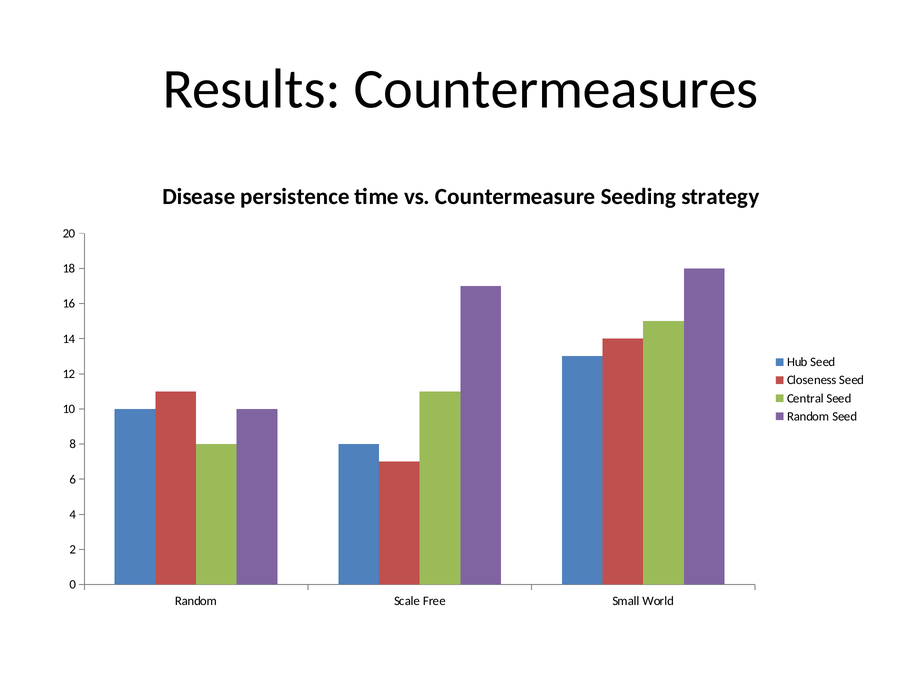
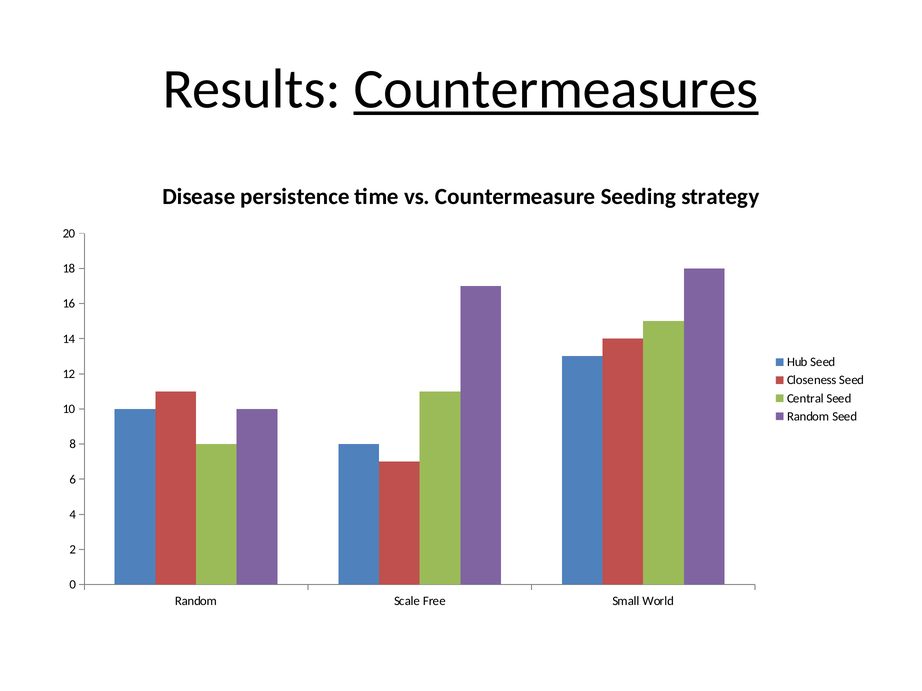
Countermeasures underline: none -> present
